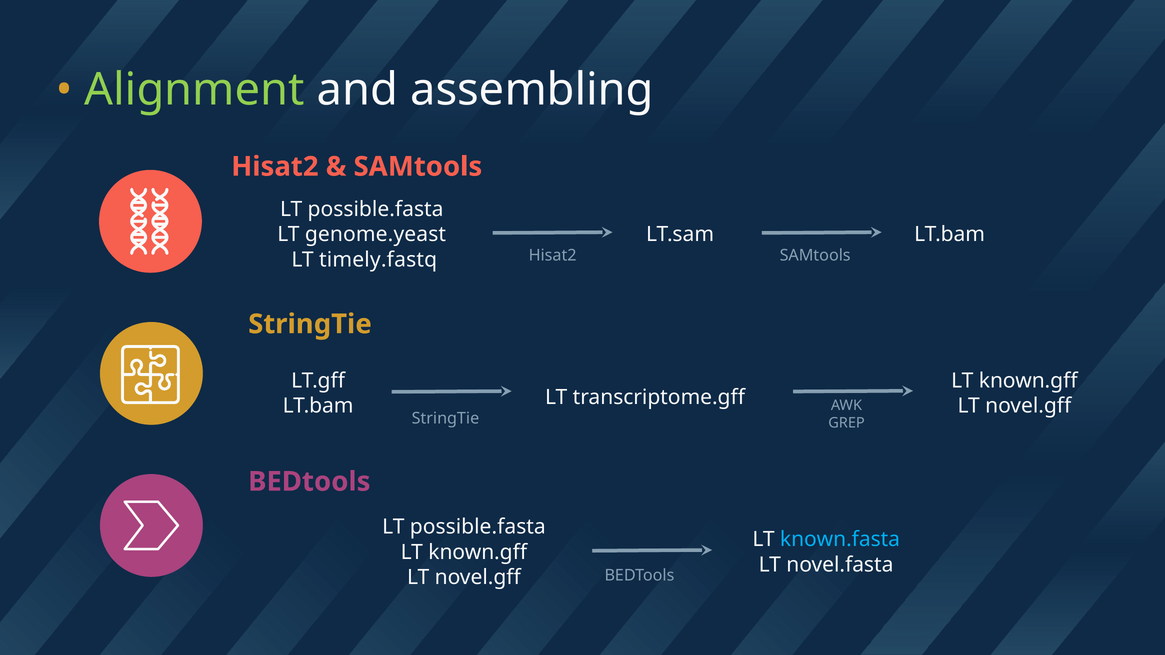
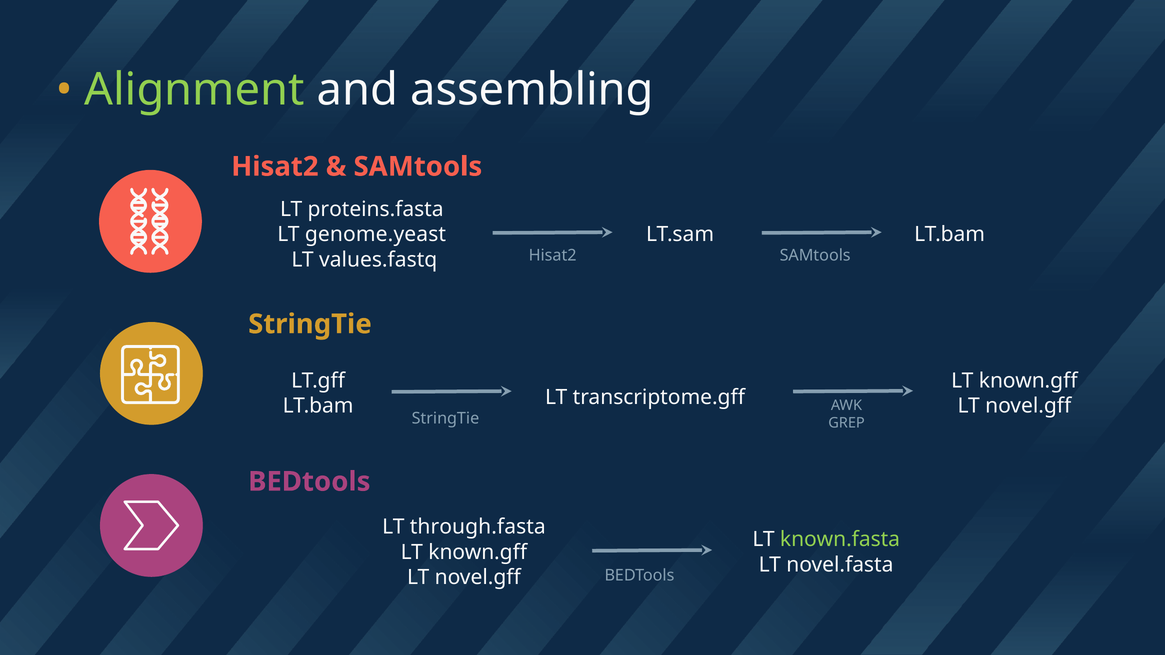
possible.fasta at (376, 209): possible.fasta -> proteins.fasta
timely.fastq: timely.fastq -> values.fastq
possible.fasta at (478, 527): possible.fasta -> through.fasta
known.fasta colour: light blue -> light green
